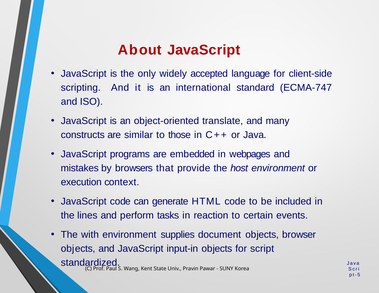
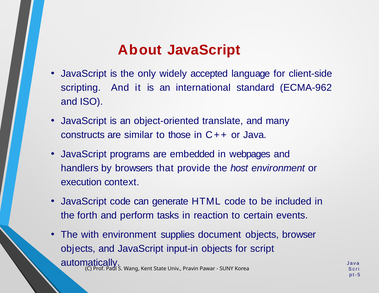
ECMA-747: ECMA-747 -> ECMA-962
mistakes: mistakes -> handlers
lines: lines -> forth
standardized: standardized -> automatically
